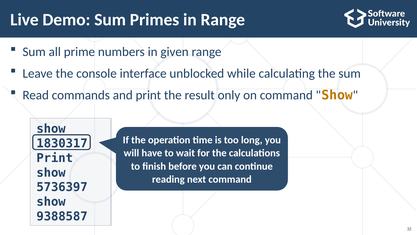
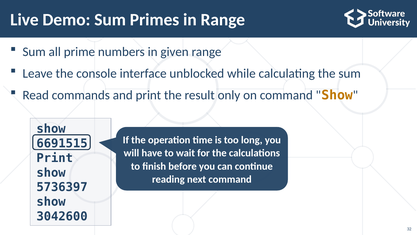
1830317: 1830317 -> 6691515
9388587: 9388587 -> 3042600
